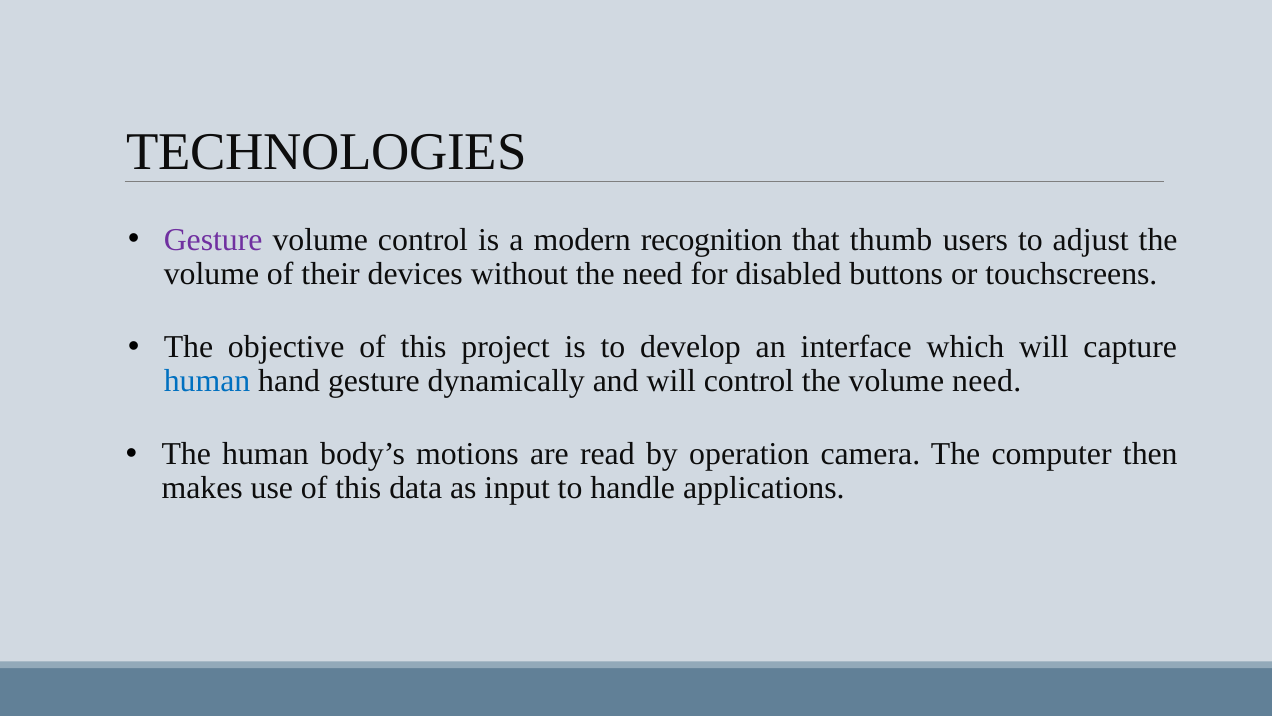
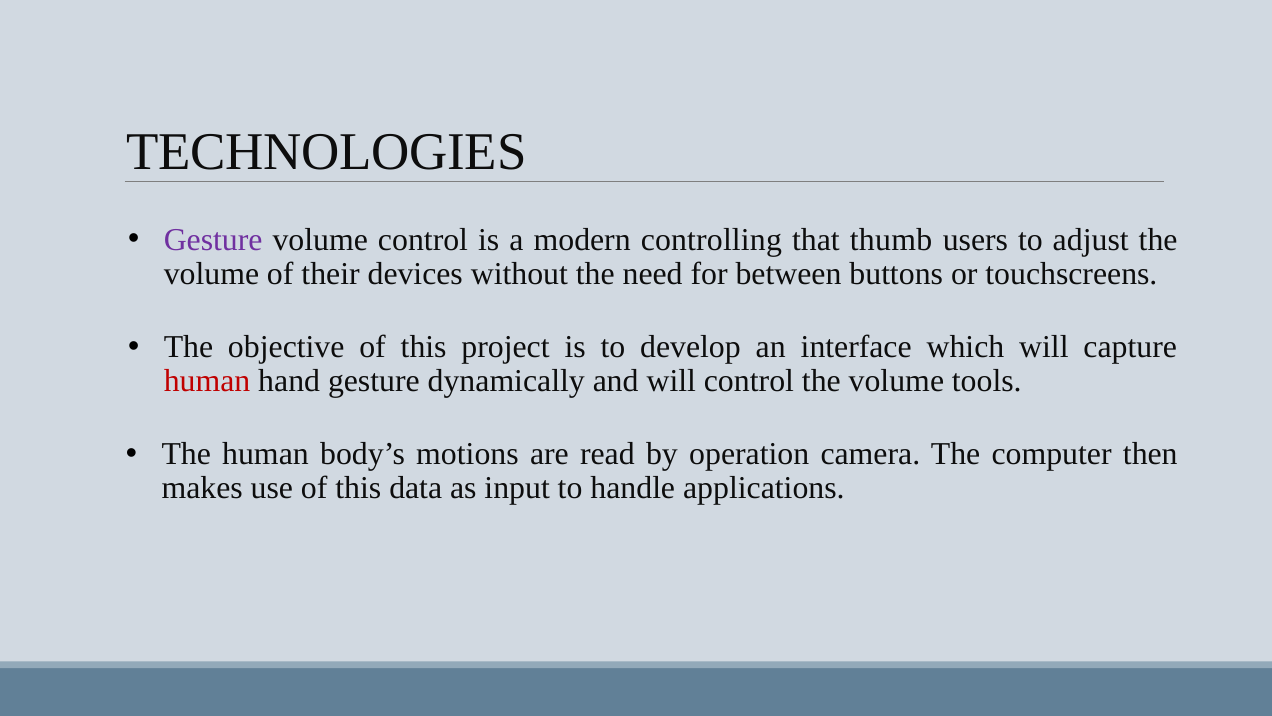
recognition: recognition -> controlling
disabled: disabled -> between
human at (207, 381) colour: blue -> red
volume need: need -> tools
